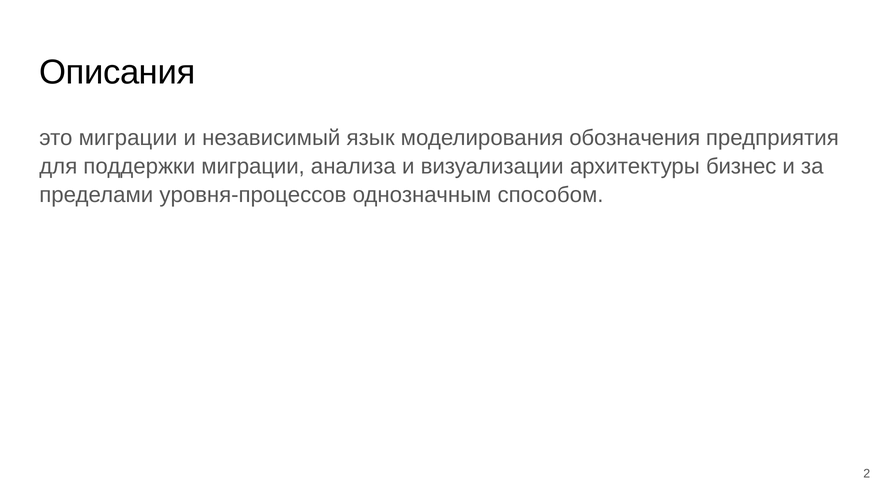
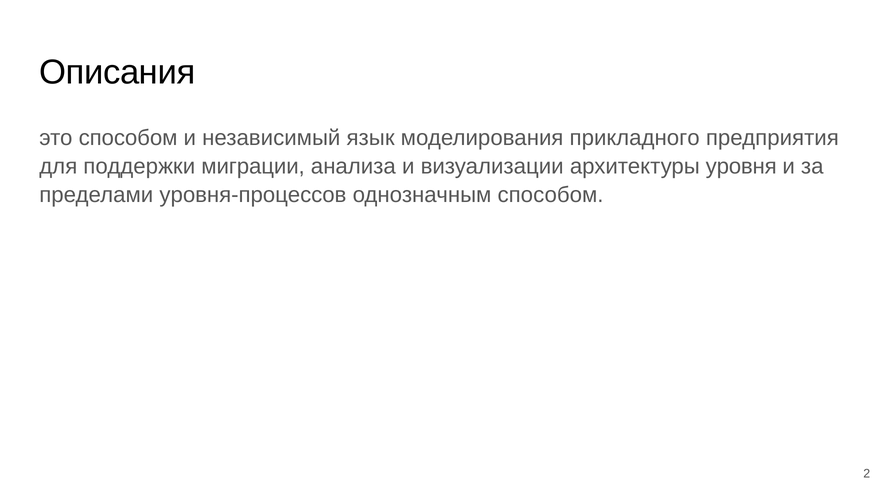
это миграции: миграции -> способом
обозначения: обозначения -> прикладного
бизнес: бизнес -> уровня
